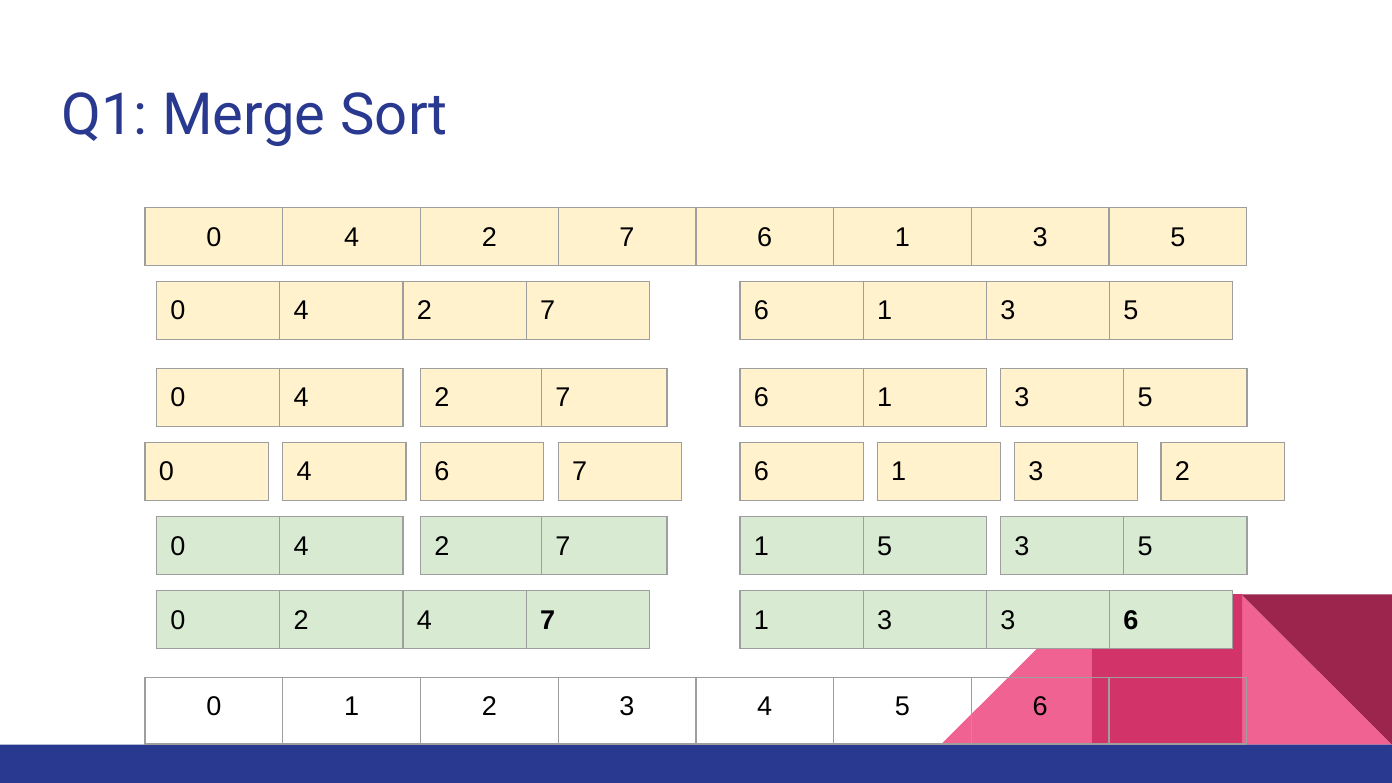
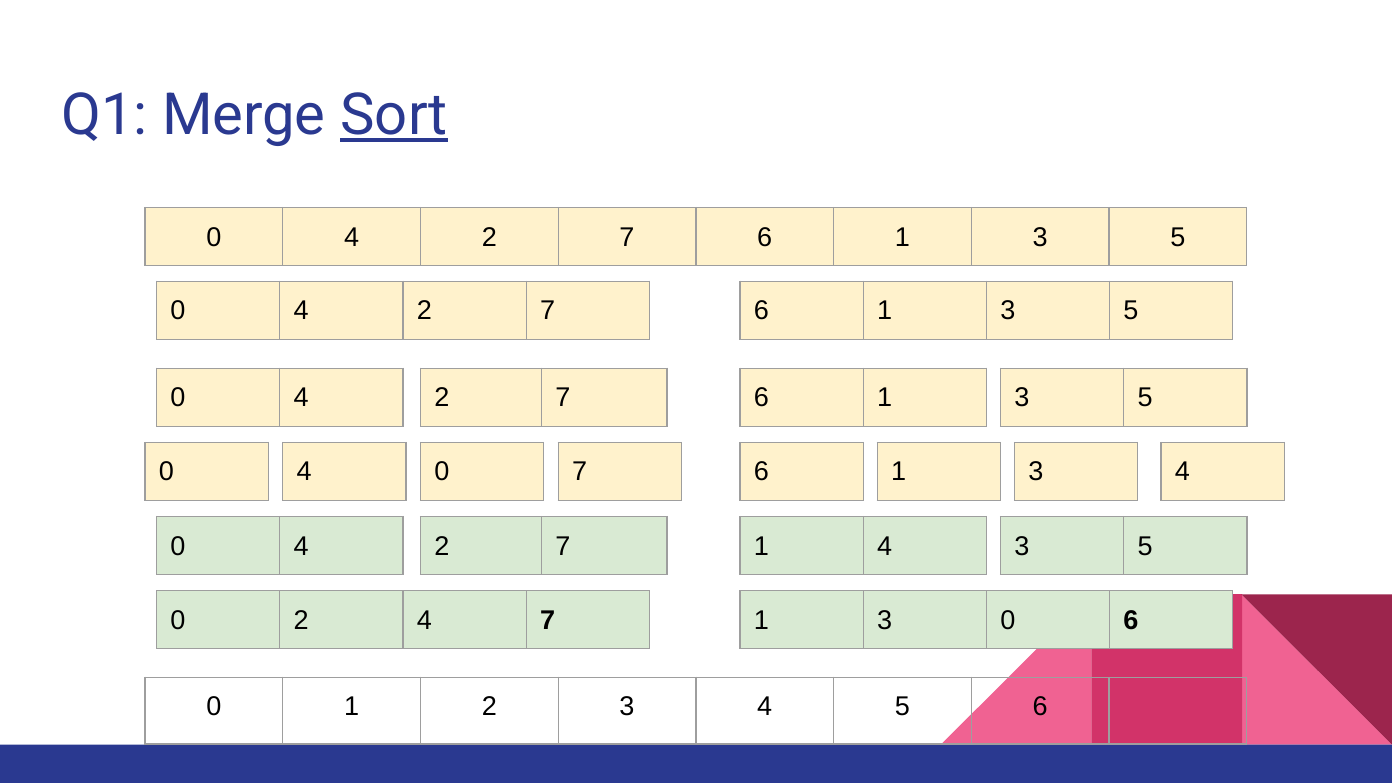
Sort underline: none -> present
0 4 6: 6 -> 0
1 3 2: 2 -> 4
1 5: 5 -> 4
3 3: 3 -> 0
